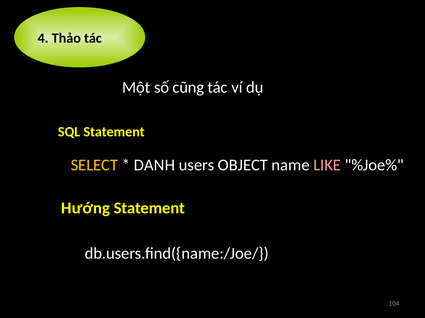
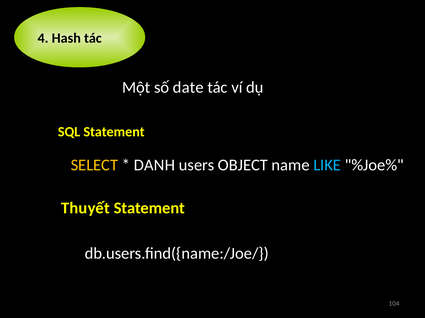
Thảo: Thảo -> Hash
cũng: cũng -> date
LIKE colour: pink -> light blue
Hướng: Hướng -> Thuyết
